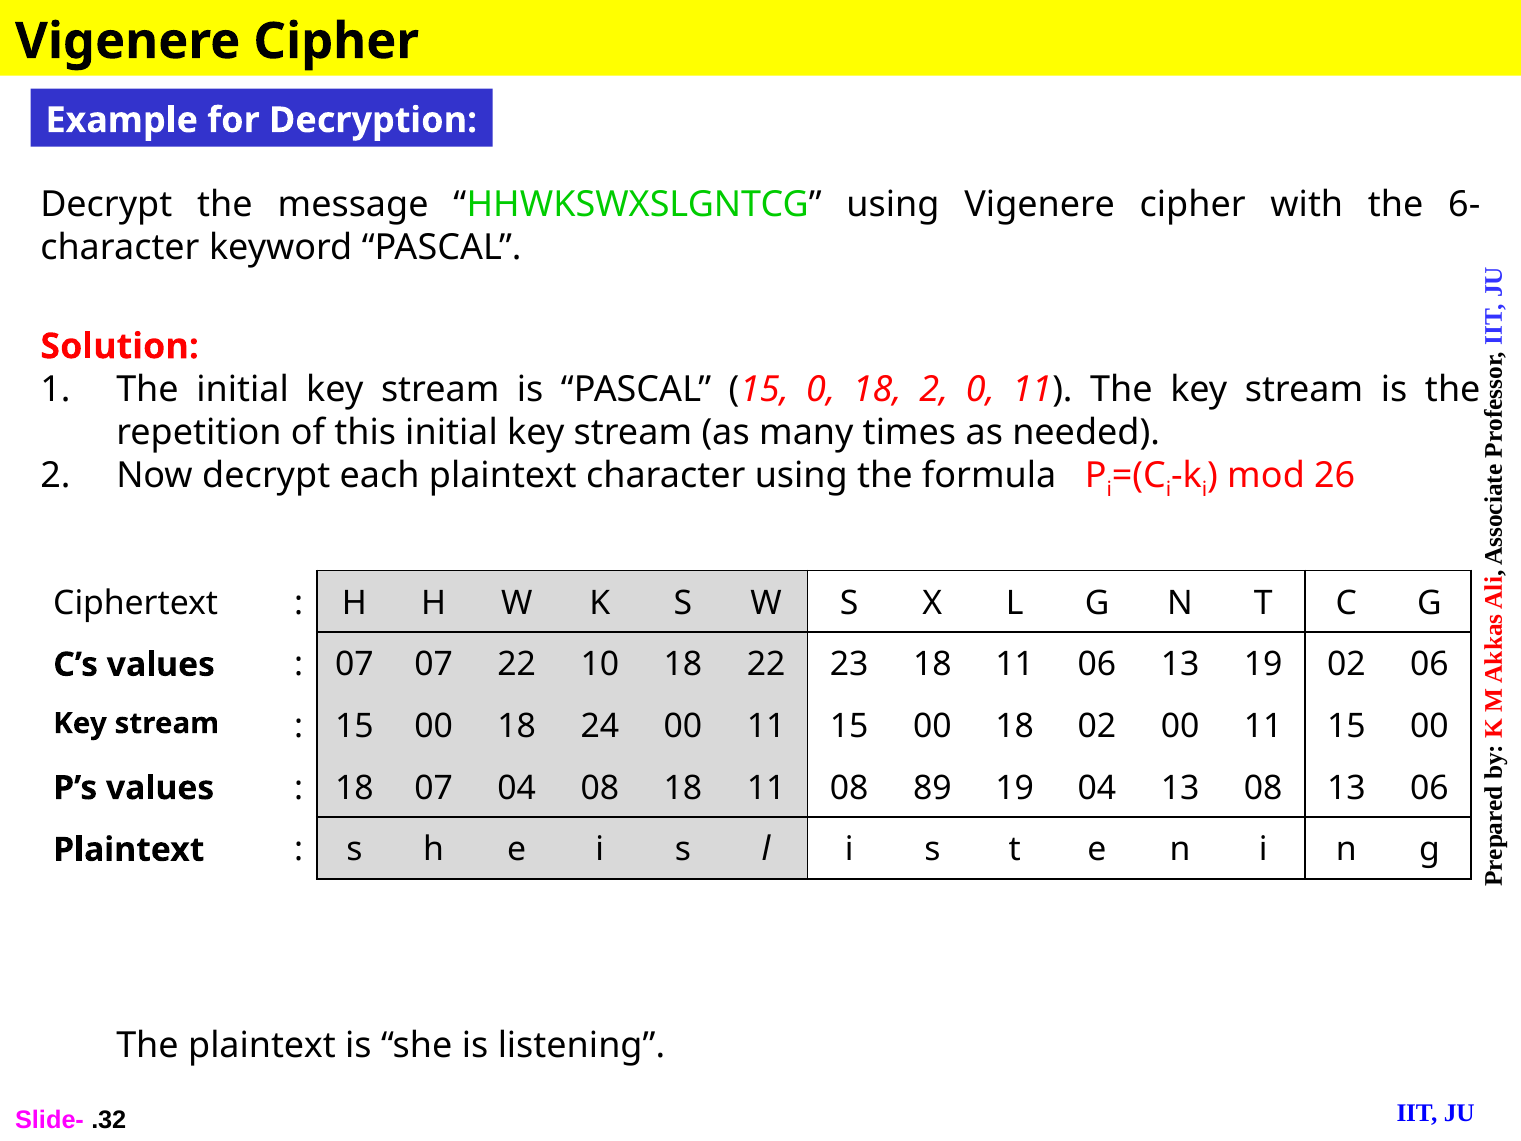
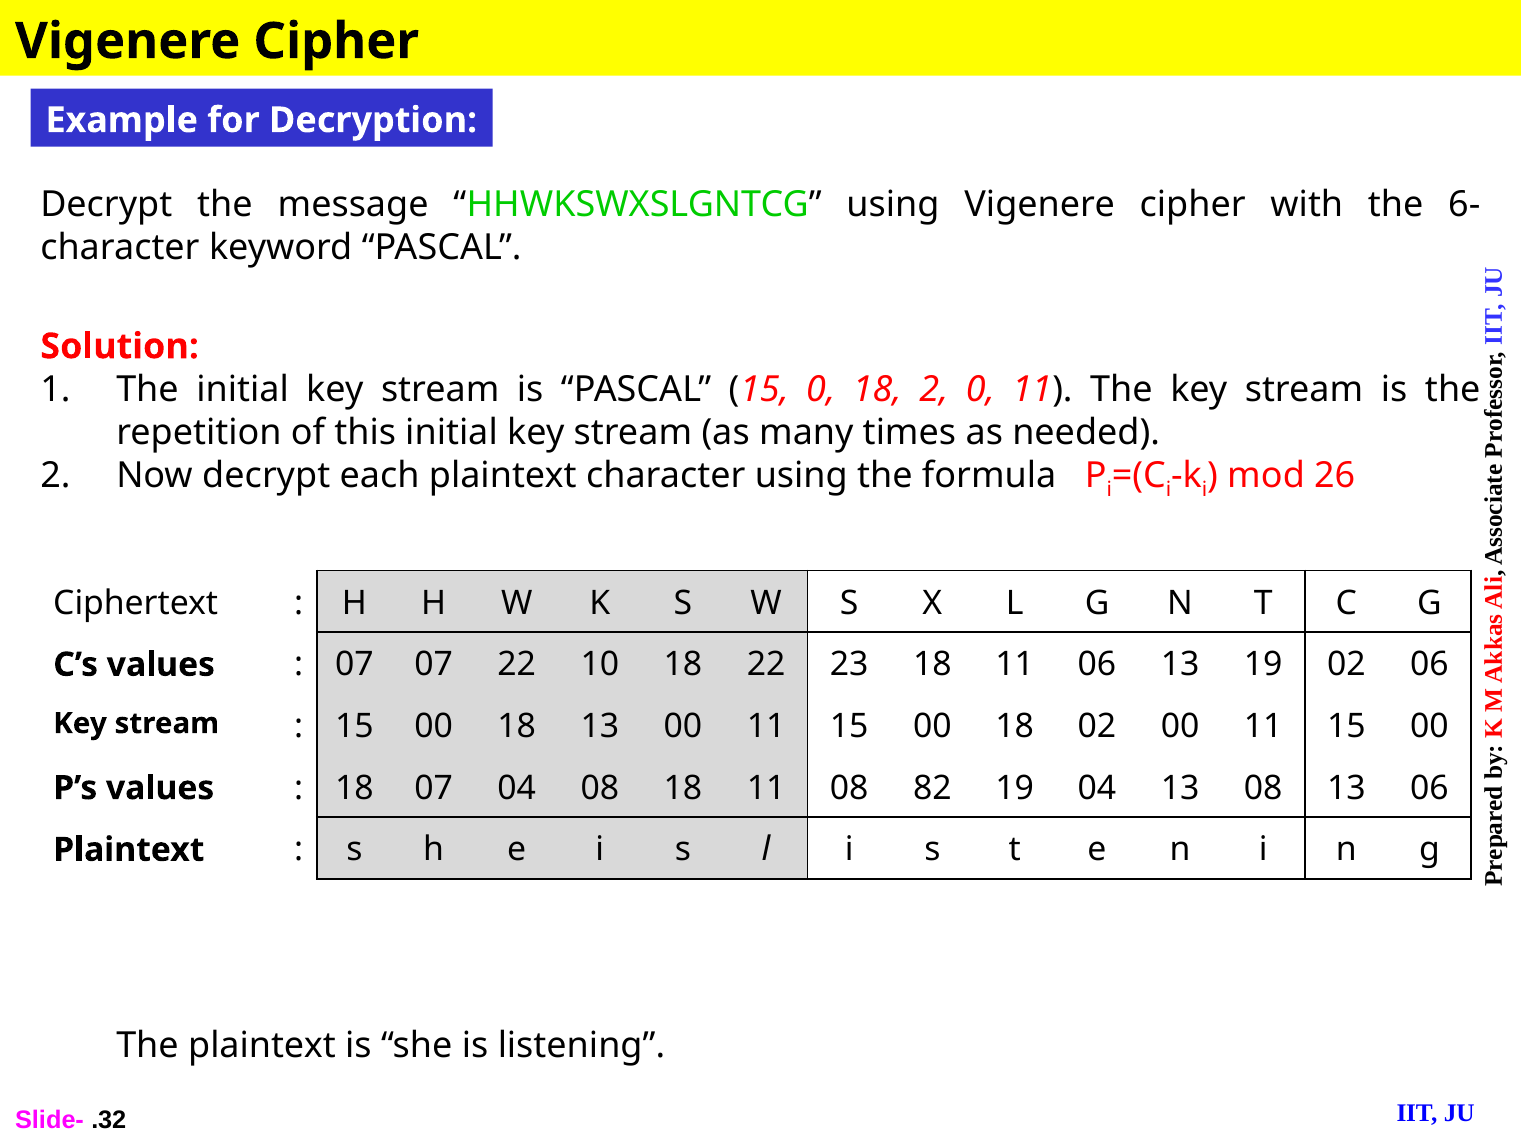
18 24: 24 -> 13
89: 89 -> 82
